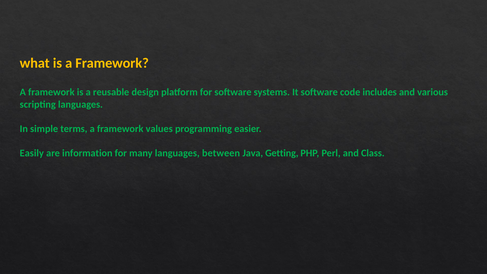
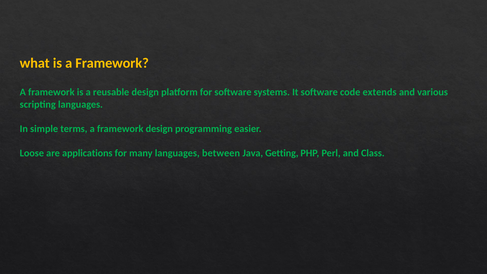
includes: includes -> extends
framework values: values -> design
Easily: Easily -> Loose
information: information -> applications
